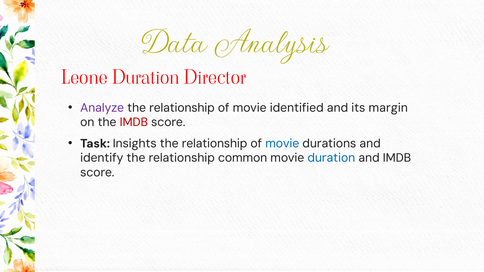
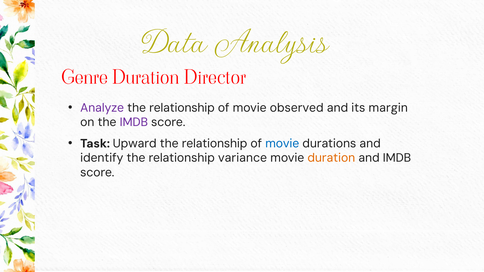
Leone: Leone -> Genre
identified: identified -> observed
IMDB at (134, 122) colour: red -> purple
Insights: Insights -> Upward
common: common -> variance
duration at (331, 158) colour: blue -> orange
